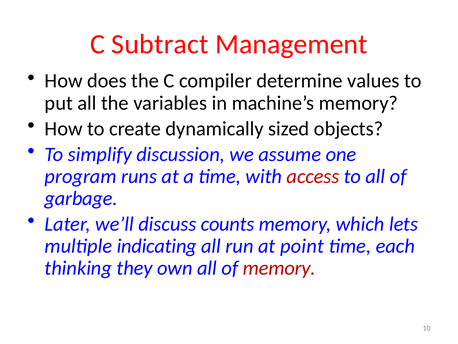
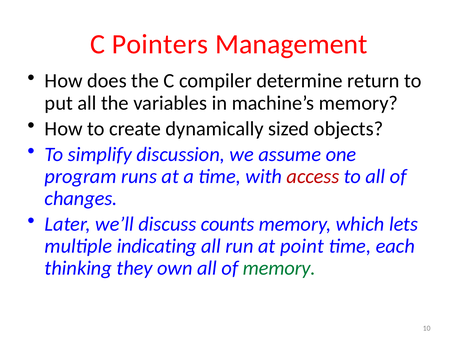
Subtract: Subtract -> Pointers
values: values -> return
garbage: garbage -> changes
memory at (279, 268) colour: red -> green
